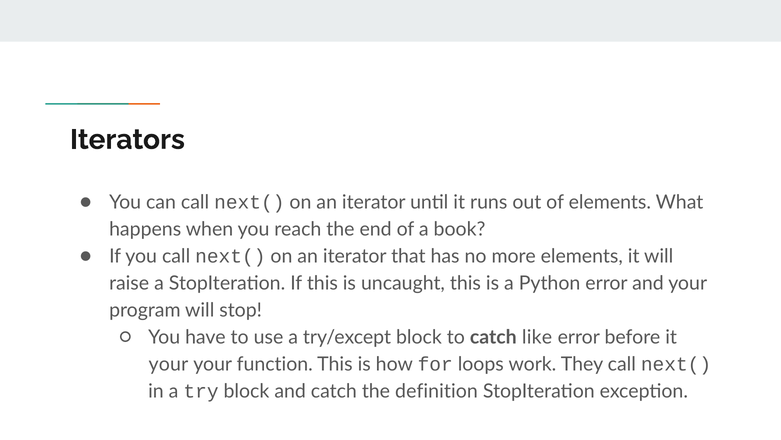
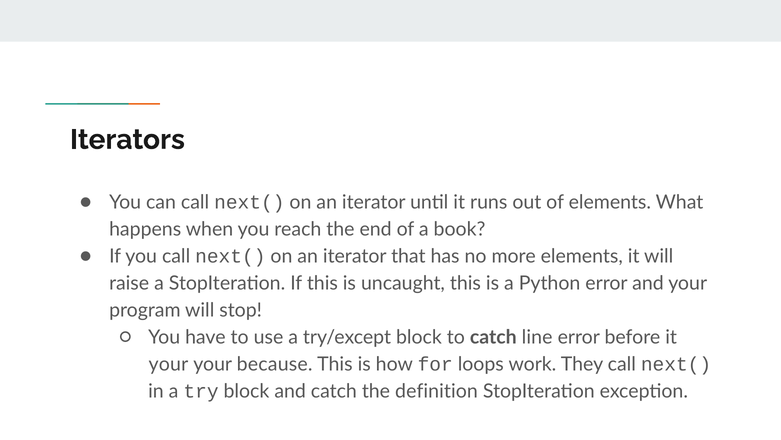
like: like -> line
function: function -> because
